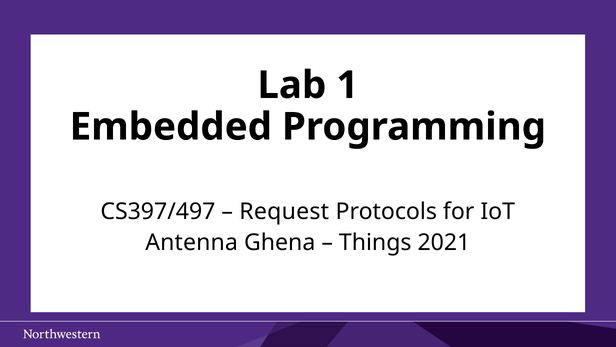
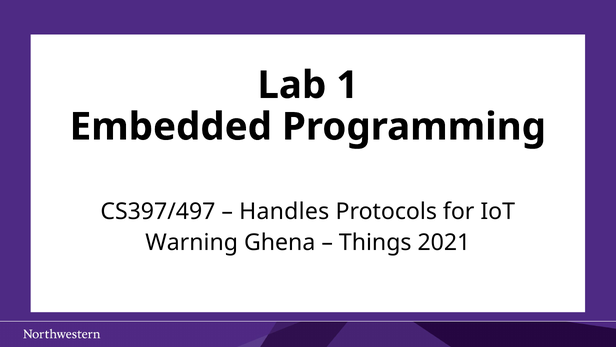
Request: Request -> Handles
Antenna: Antenna -> Warning
